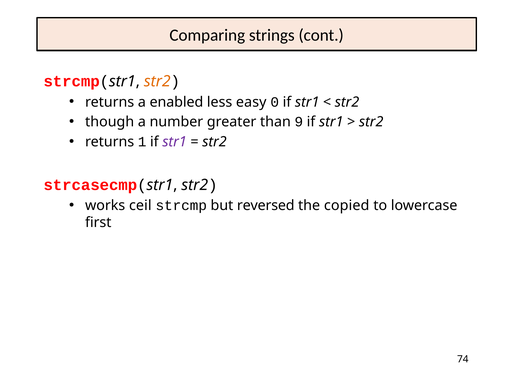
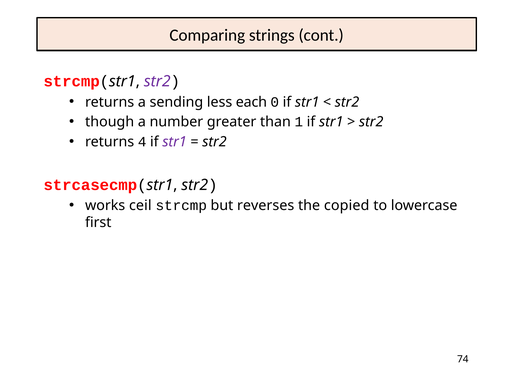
str2 at (157, 81) colour: orange -> purple
enabled: enabled -> sending
easy: easy -> each
9: 9 -> 1
1: 1 -> 4
reversed: reversed -> reverses
